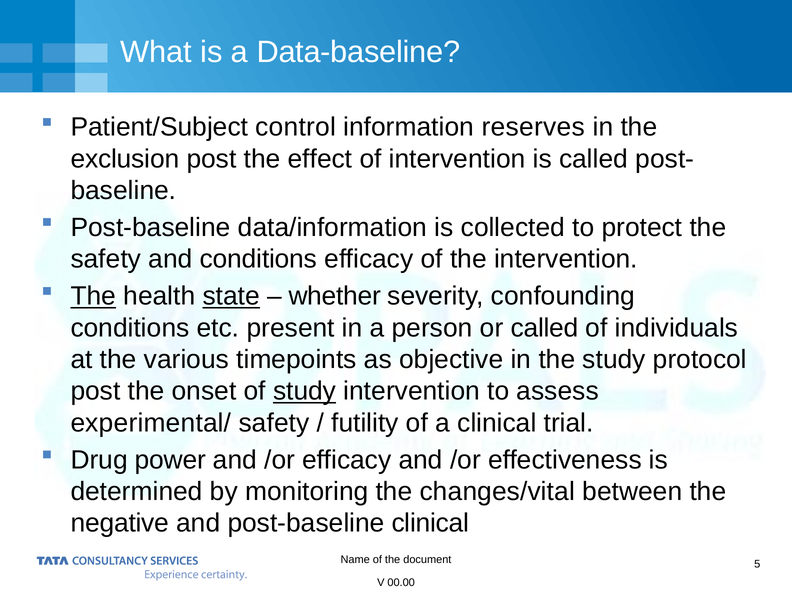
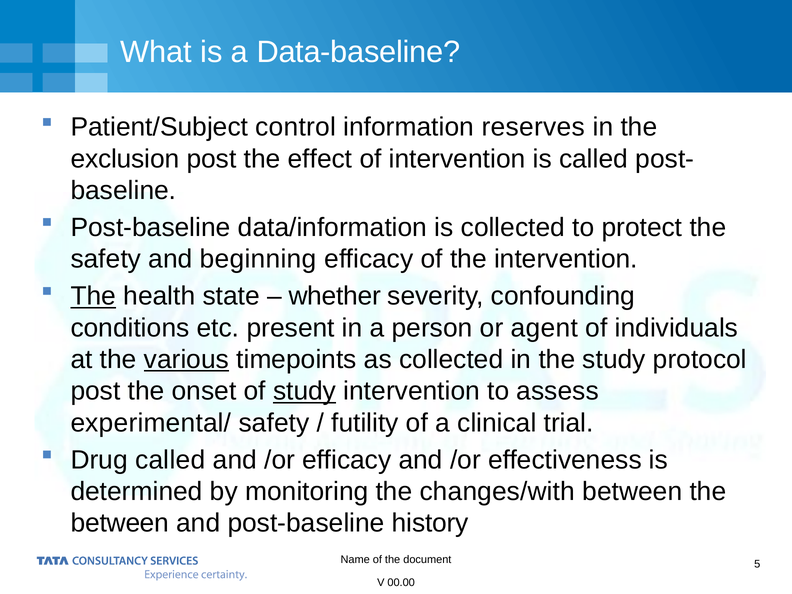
and conditions: conditions -> beginning
state underline: present -> none
or called: called -> agent
various underline: none -> present
as objective: objective -> collected
Drug power: power -> called
changes/vital: changes/vital -> changes/with
negative at (120, 523): negative -> between
post-baseline clinical: clinical -> history
